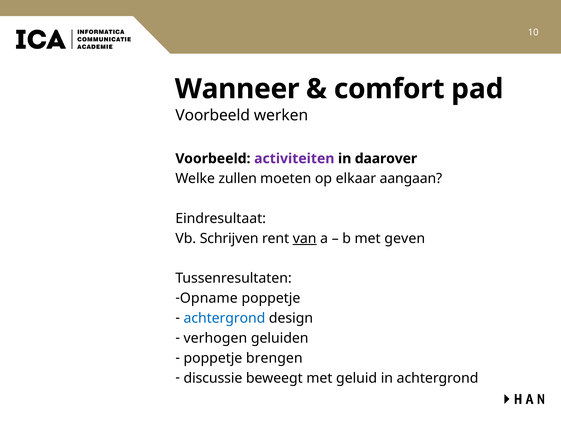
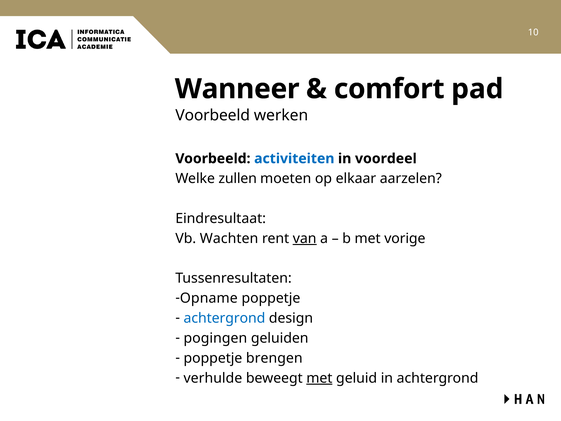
activiteiten colour: purple -> blue
daarover: daarover -> voordeel
aangaan: aangaan -> aarzelen
Schrijven: Schrijven -> Wachten
geven: geven -> vorige
verhogen: verhogen -> pogingen
discussie: discussie -> verhulde
met at (319, 378) underline: none -> present
